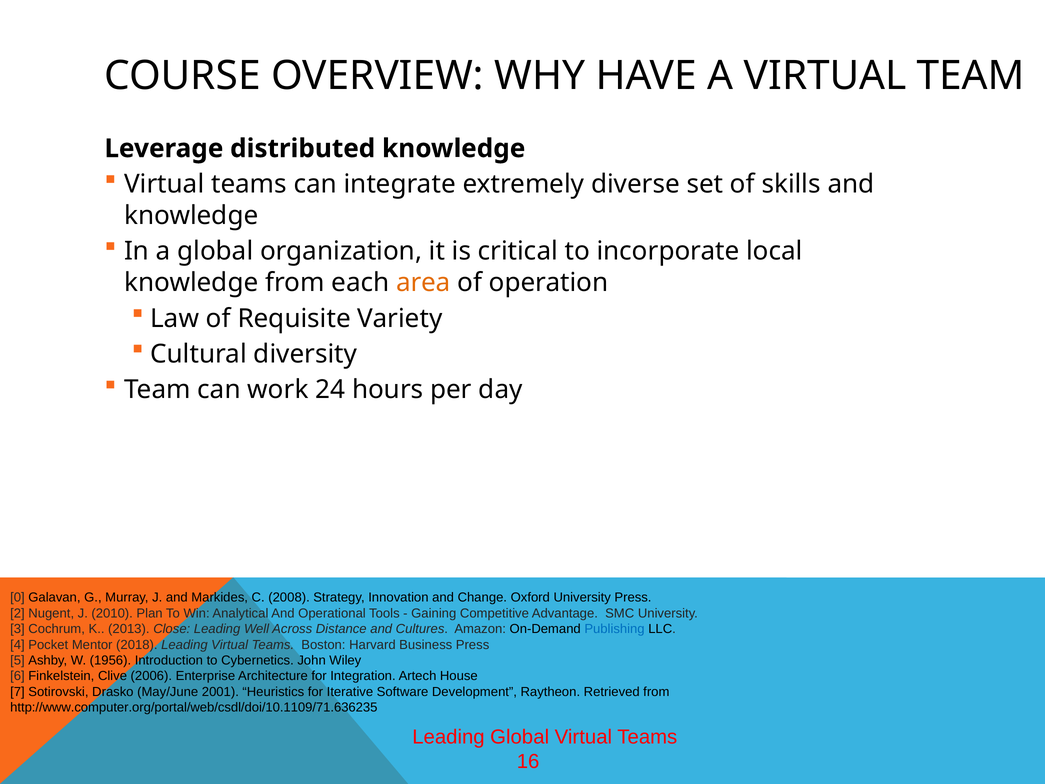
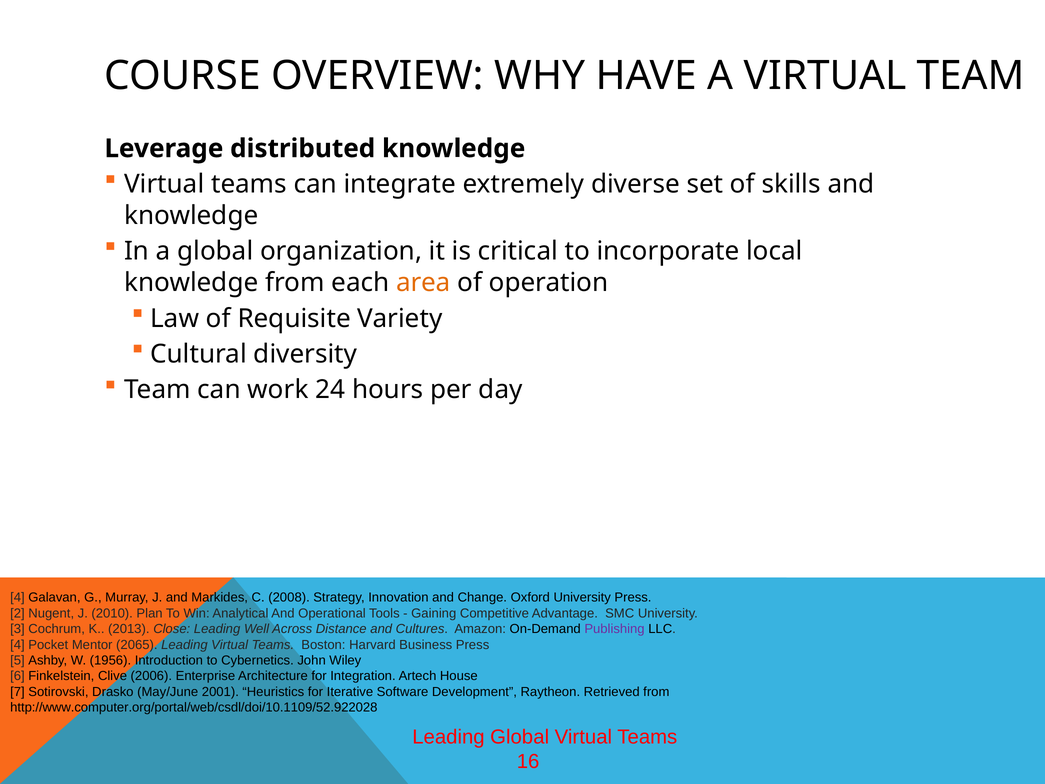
0 at (17, 597): 0 -> 4
Publishing colour: blue -> purple
2018: 2018 -> 2065
http://www.computer.org/portal/web/csdl/doi/10.1109/71.636235: http://www.computer.org/portal/web/csdl/doi/10.1109/71.636235 -> http://www.computer.org/portal/web/csdl/doi/10.1109/52.922028
